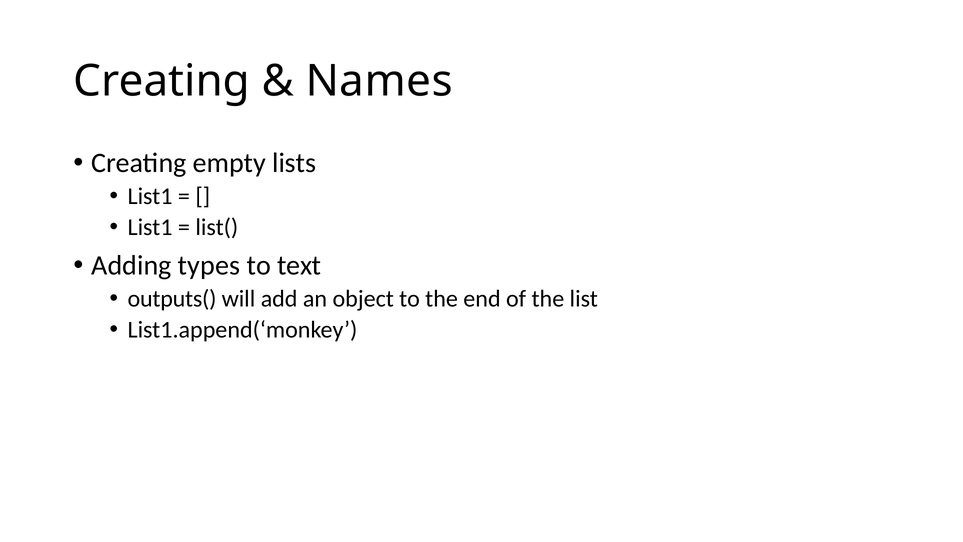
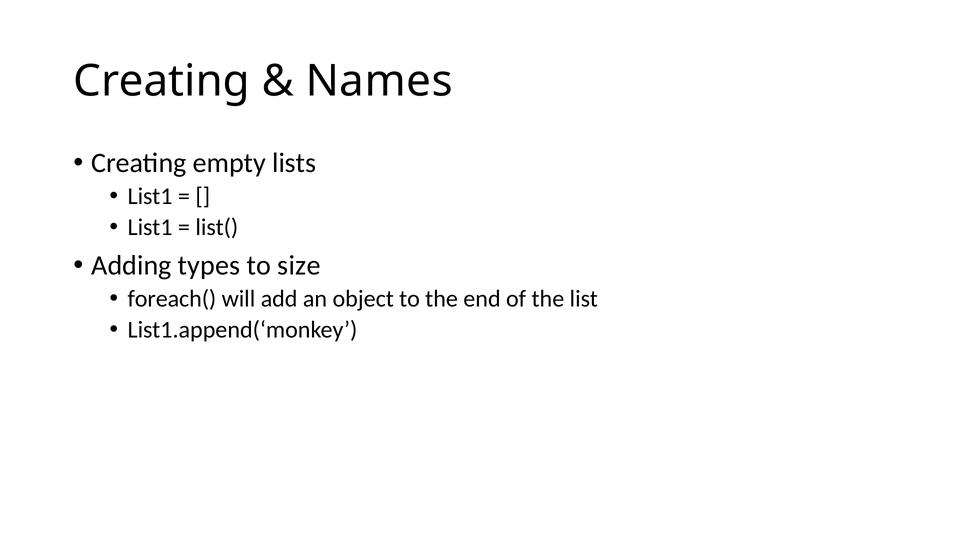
text: text -> size
outputs(: outputs( -> foreach(
